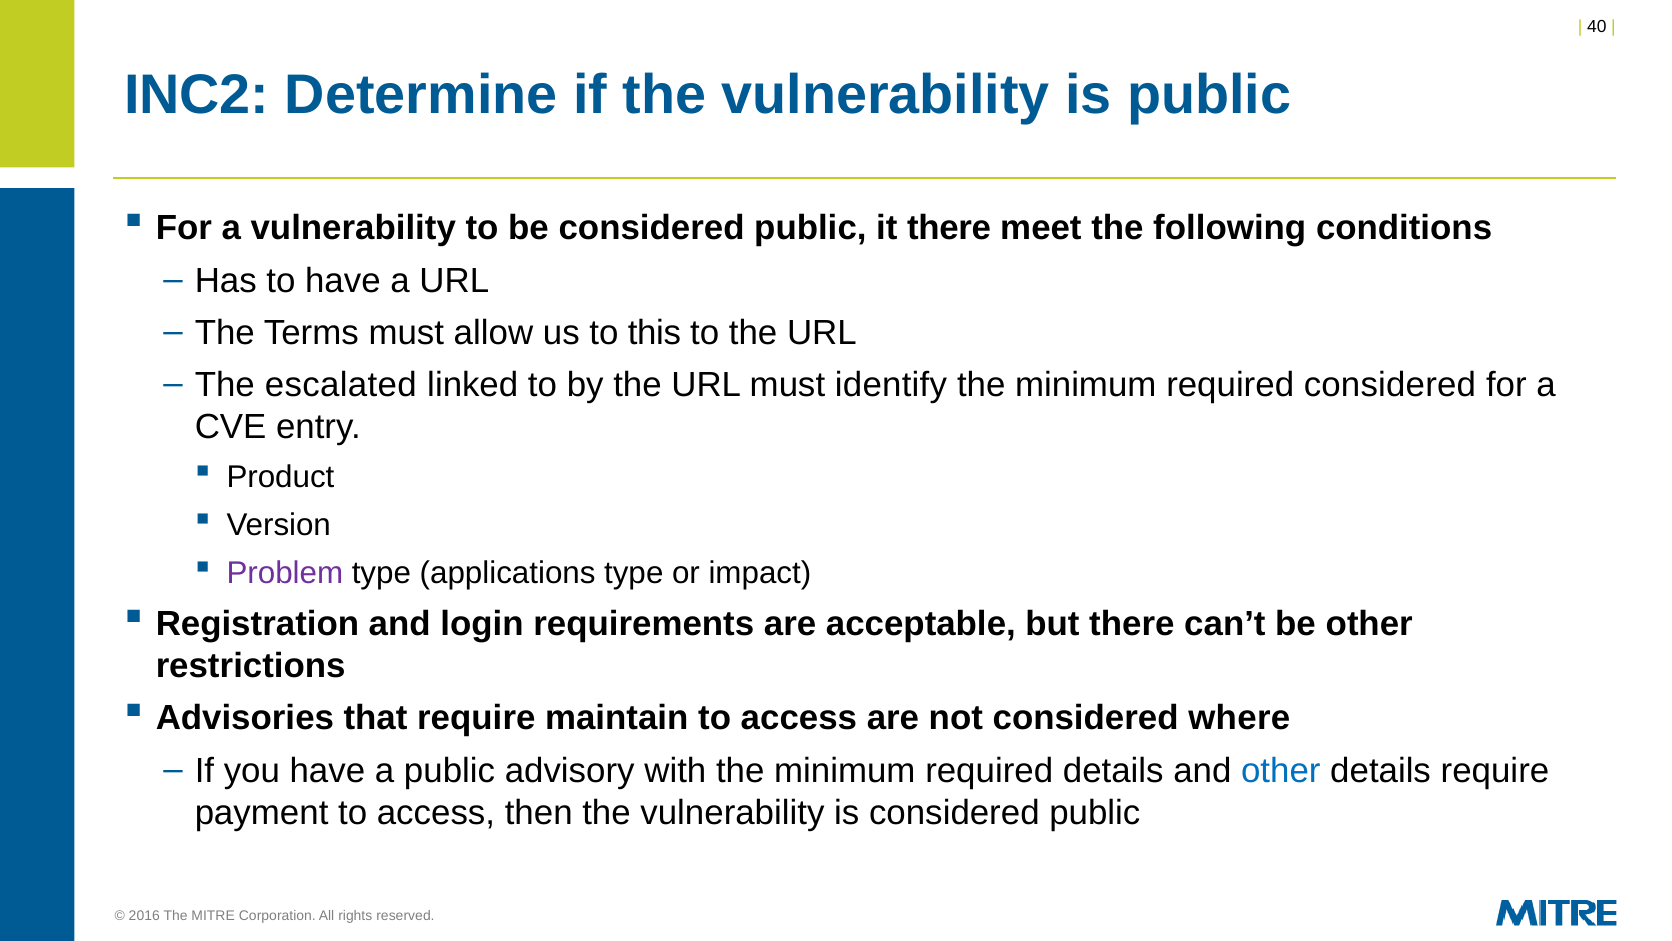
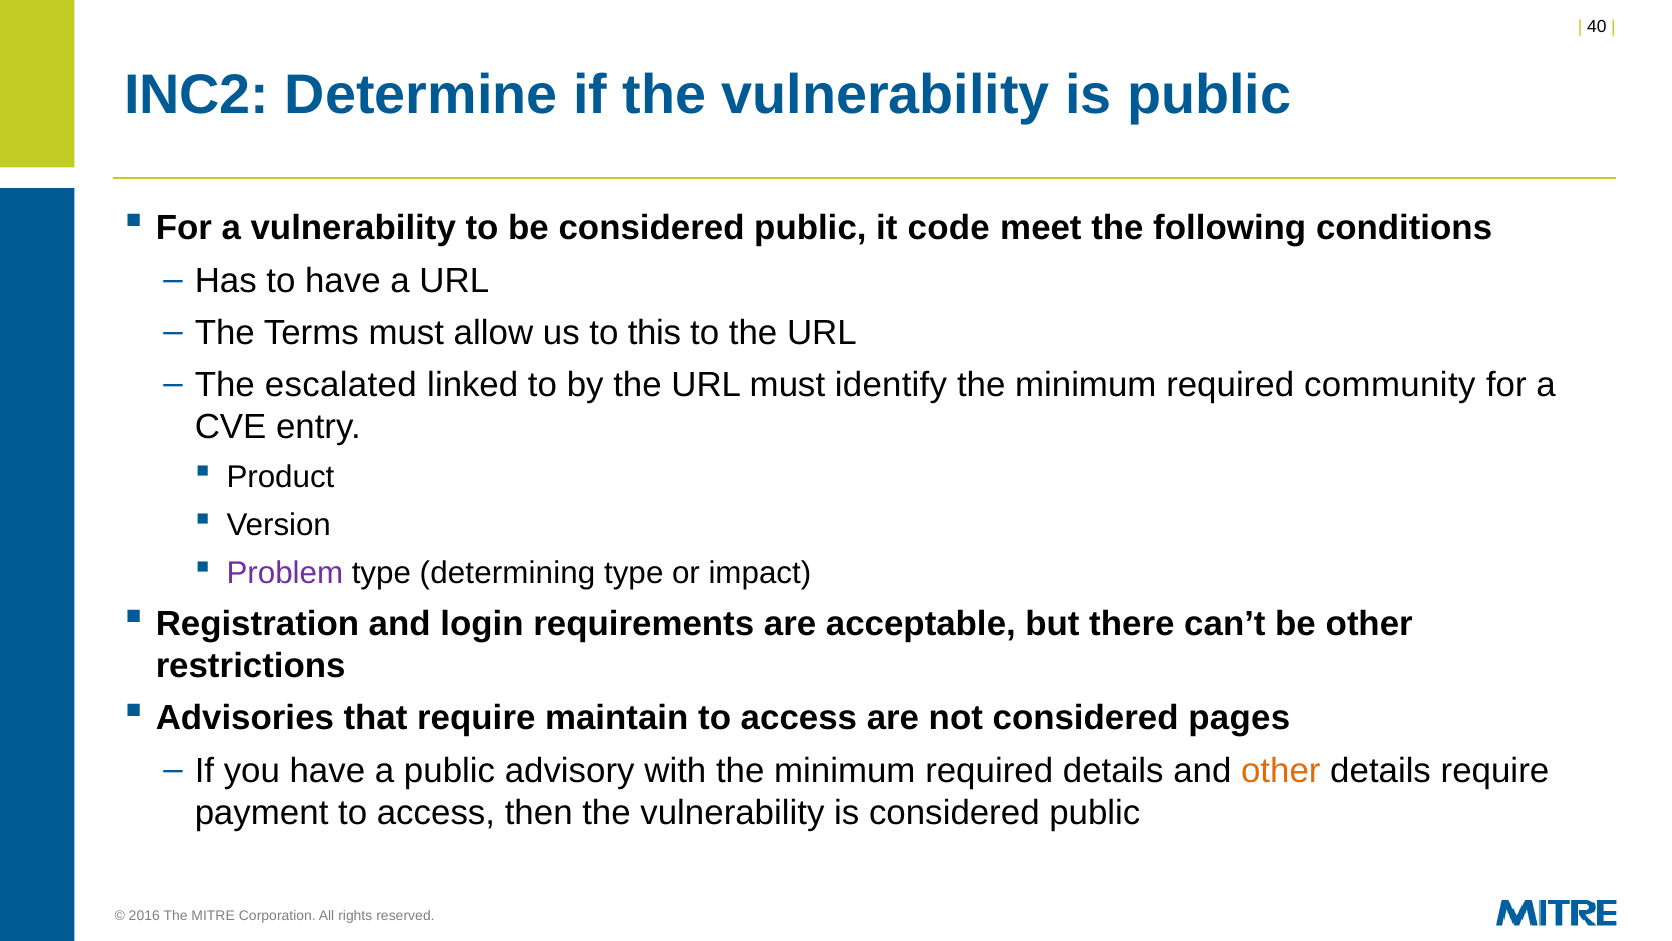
it there: there -> code
required considered: considered -> community
applications: applications -> determining
where: where -> pages
other at (1281, 770) colour: blue -> orange
